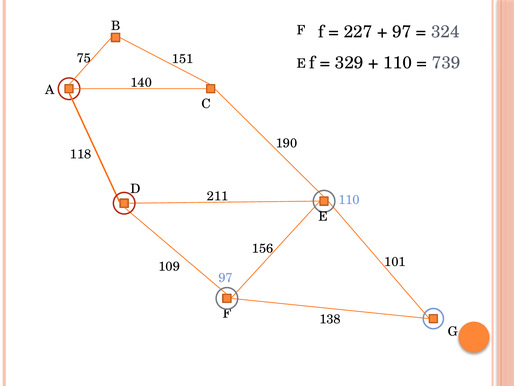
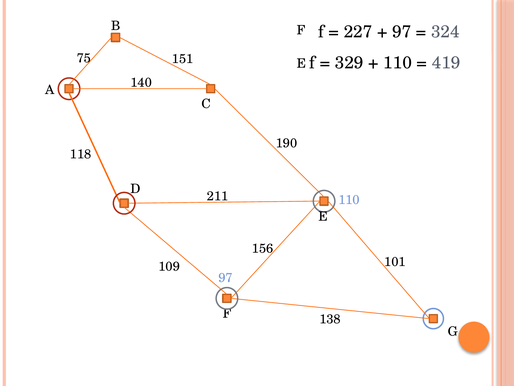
739: 739 -> 419
